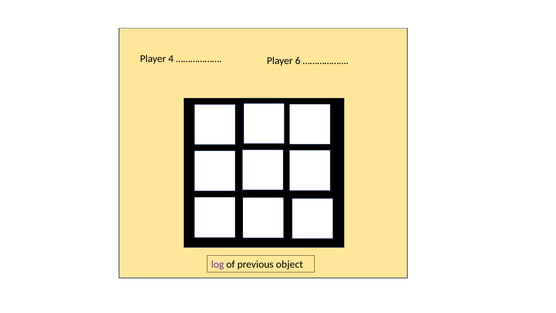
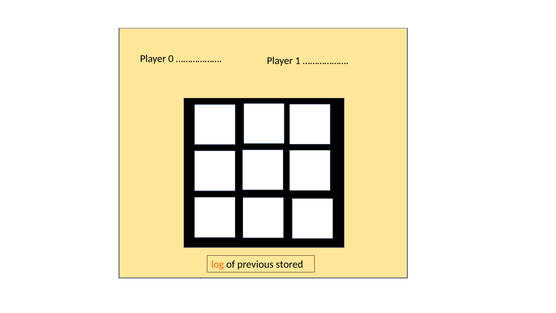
4: 4 -> 0
6: 6 -> 1
log colour: purple -> orange
object: object -> stored
